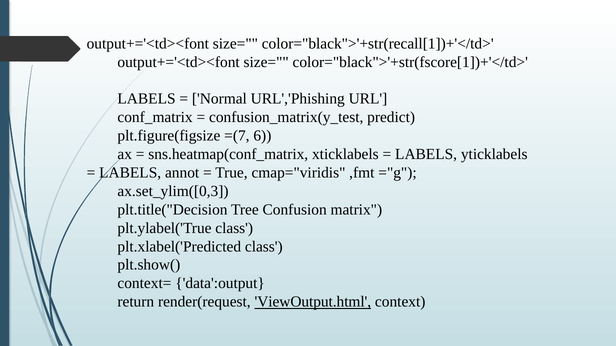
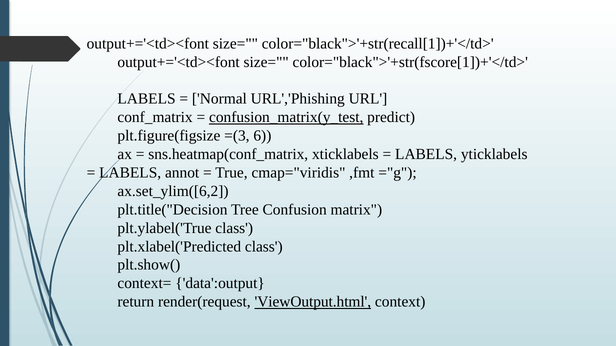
confusion_matrix(y_test underline: none -> present
=(7: =(7 -> =(3
ax.set_ylim([0,3: ax.set_ylim([0,3 -> ax.set_ylim([6,2
